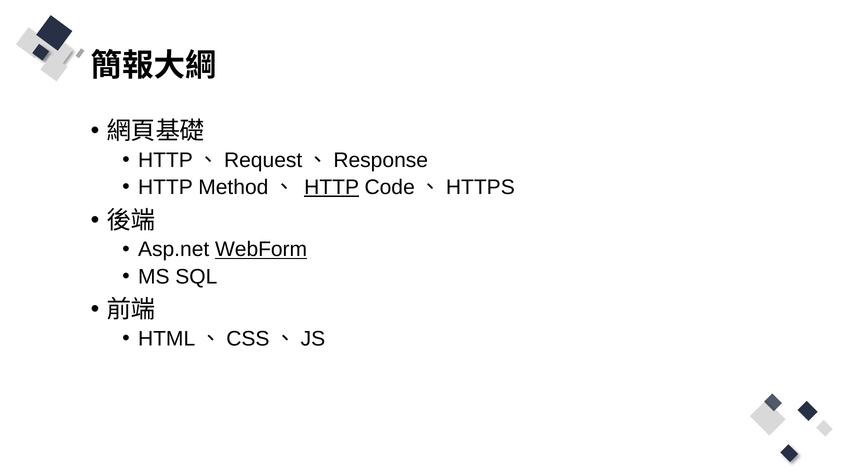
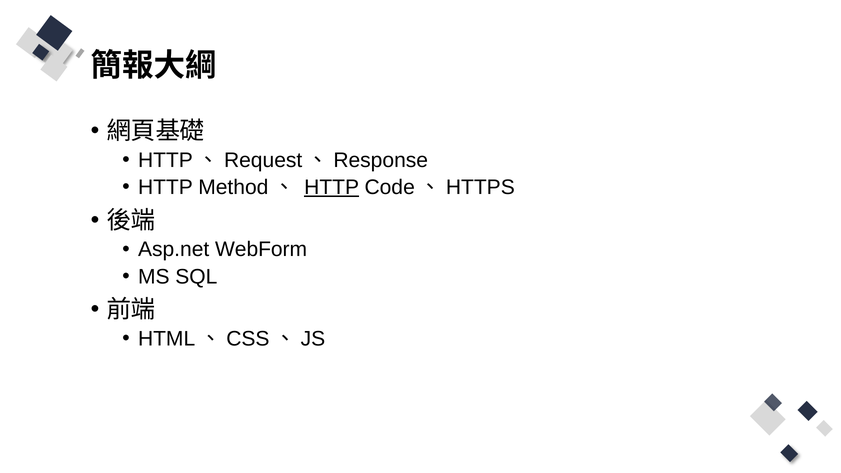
WebForm underline: present -> none
